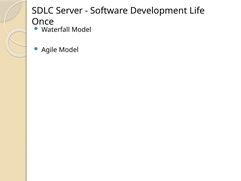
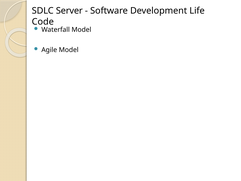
Once: Once -> Code
